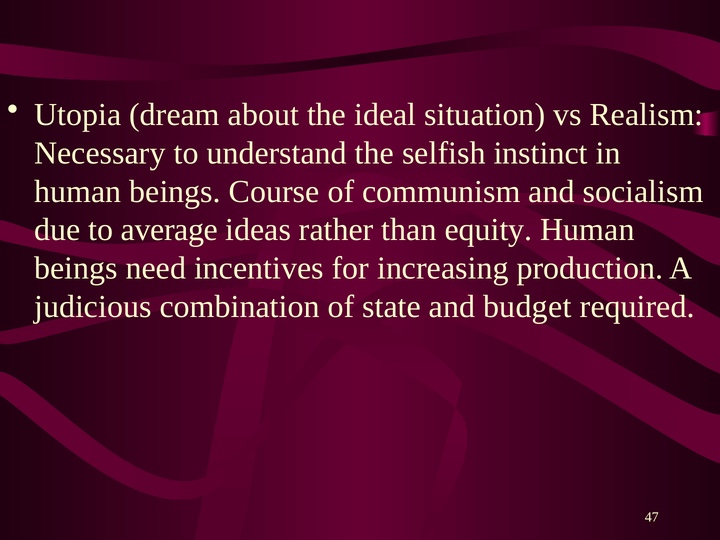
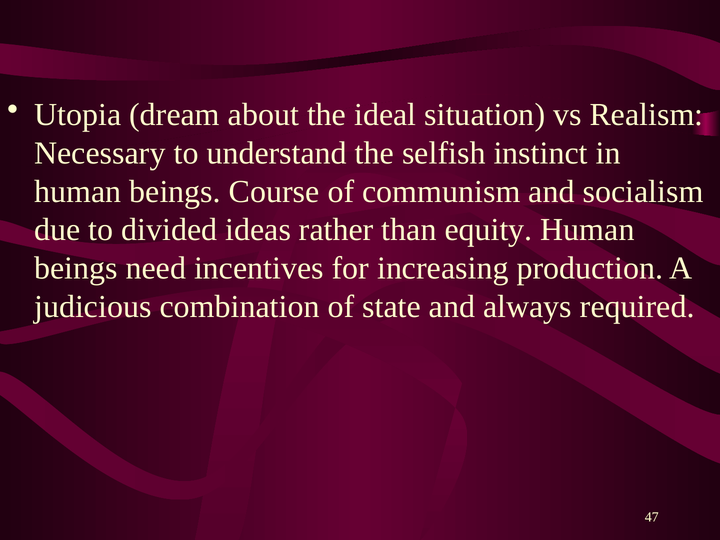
average: average -> divided
budget: budget -> always
